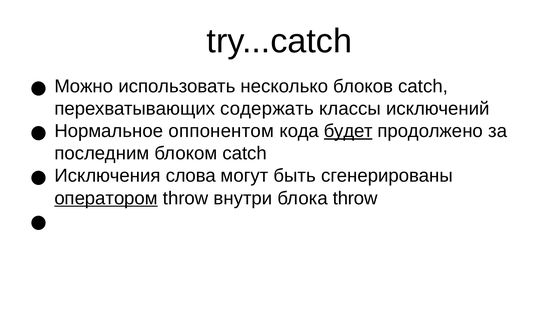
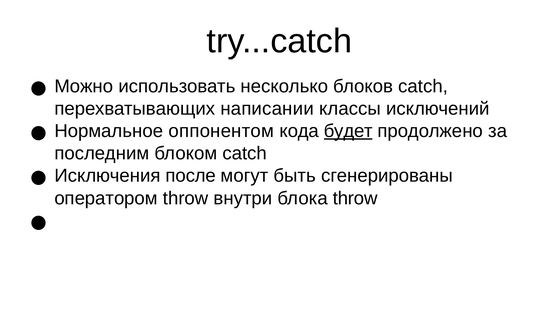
содержать: содержать -> написании
слова: слова -> после
оператором underline: present -> none
